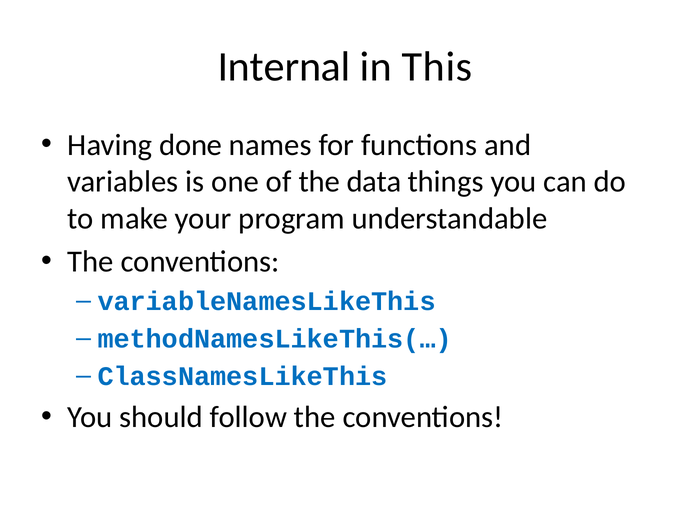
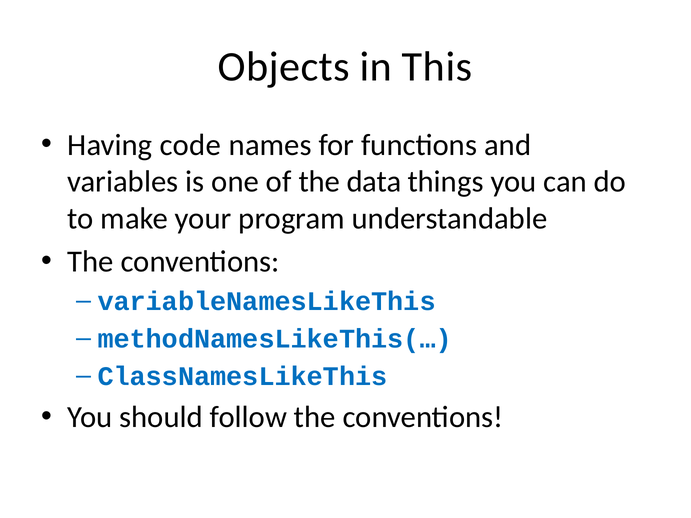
Internal: Internal -> Objects
done: done -> code
